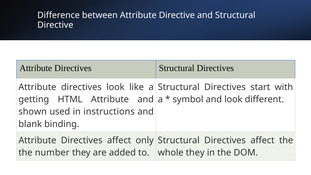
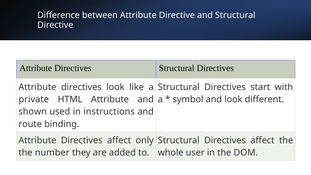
getting: getting -> private
blank: blank -> route
whole they: they -> user
